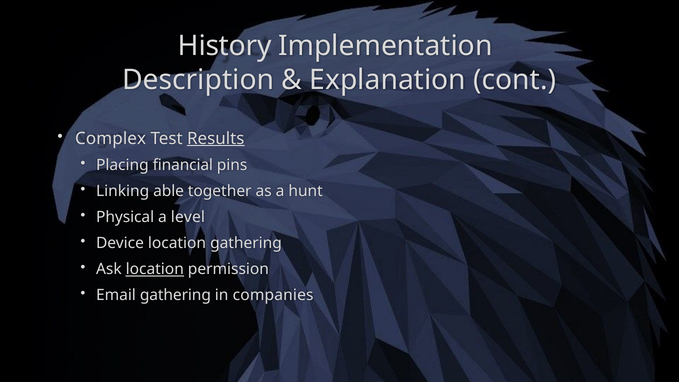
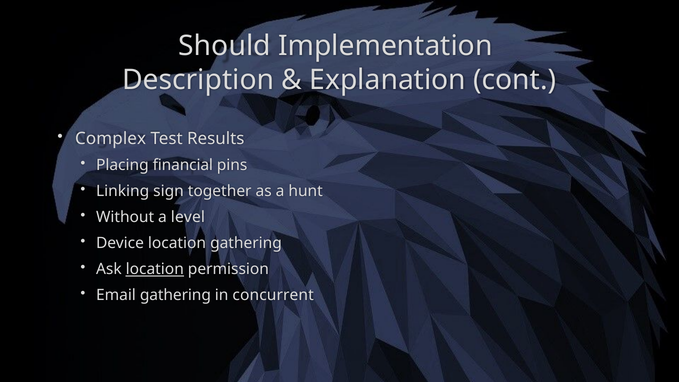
History: History -> Should
Results underline: present -> none
able: able -> sign
Physical: Physical -> Without
companies: companies -> concurrent
